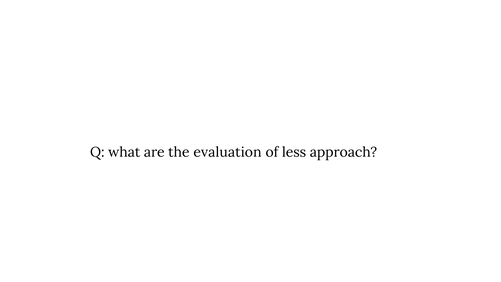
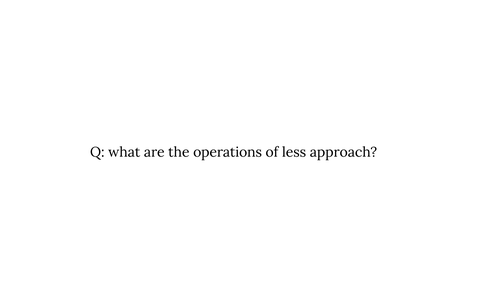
evaluation: evaluation -> operations
